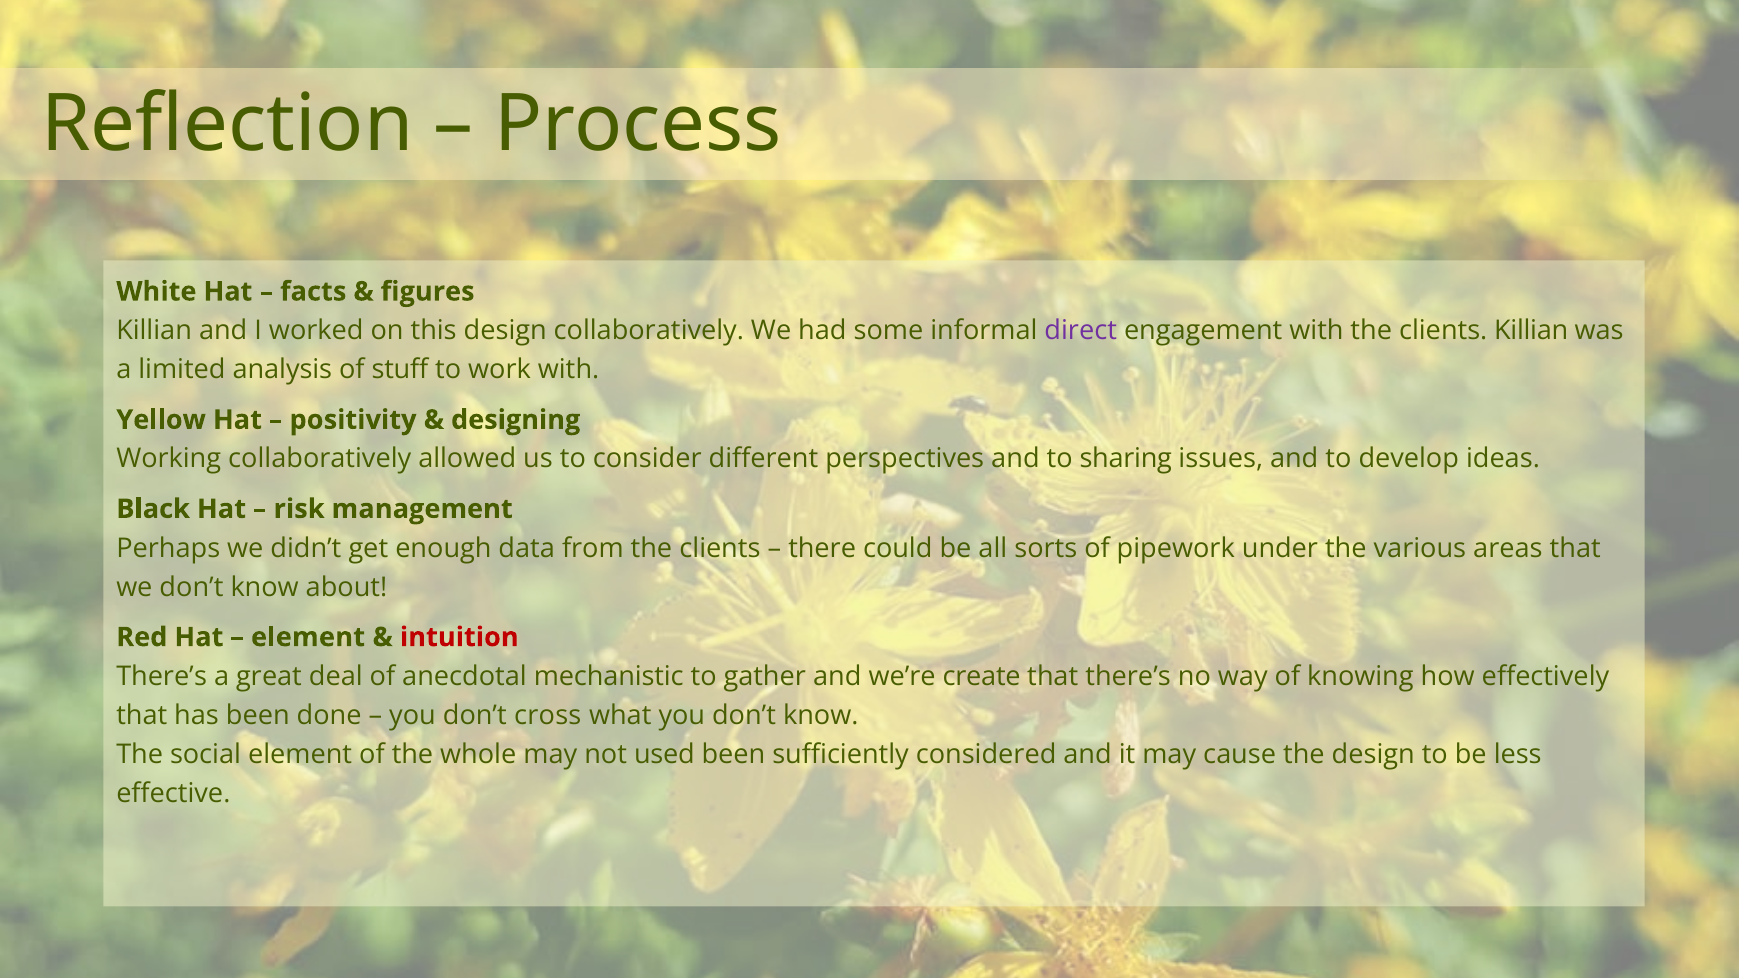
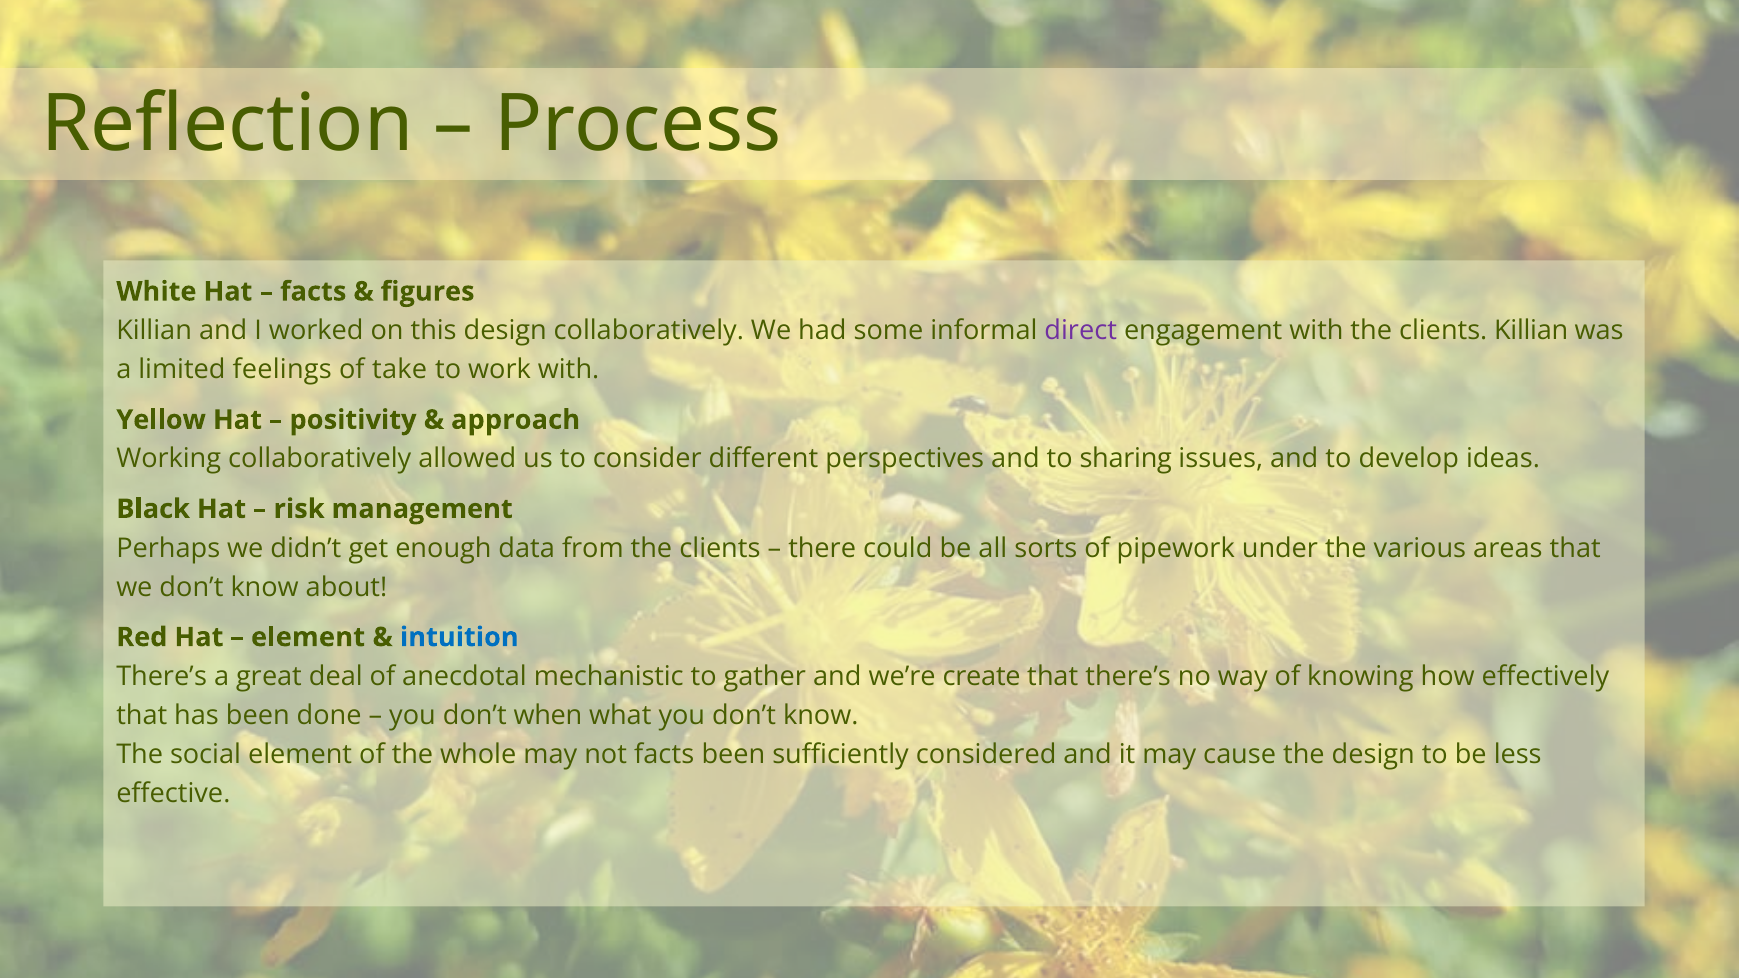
analysis: analysis -> feelings
stuff: stuff -> take
designing: designing -> approach
intuition colour: red -> blue
cross: cross -> when
not used: used -> facts
